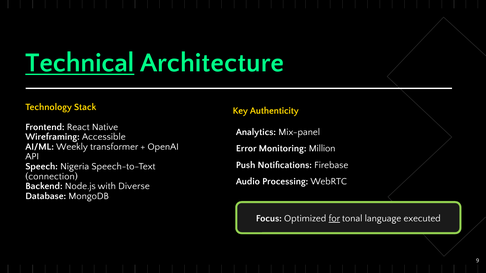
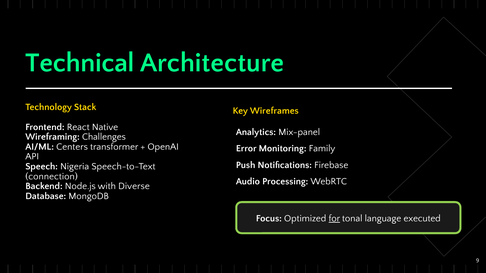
Technical underline: present -> none
Authenticity: Authenticity -> Wireframes
Accessible: Accessible -> Challenges
Weekly: Weekly -> Centers
Million: Million -> Family
